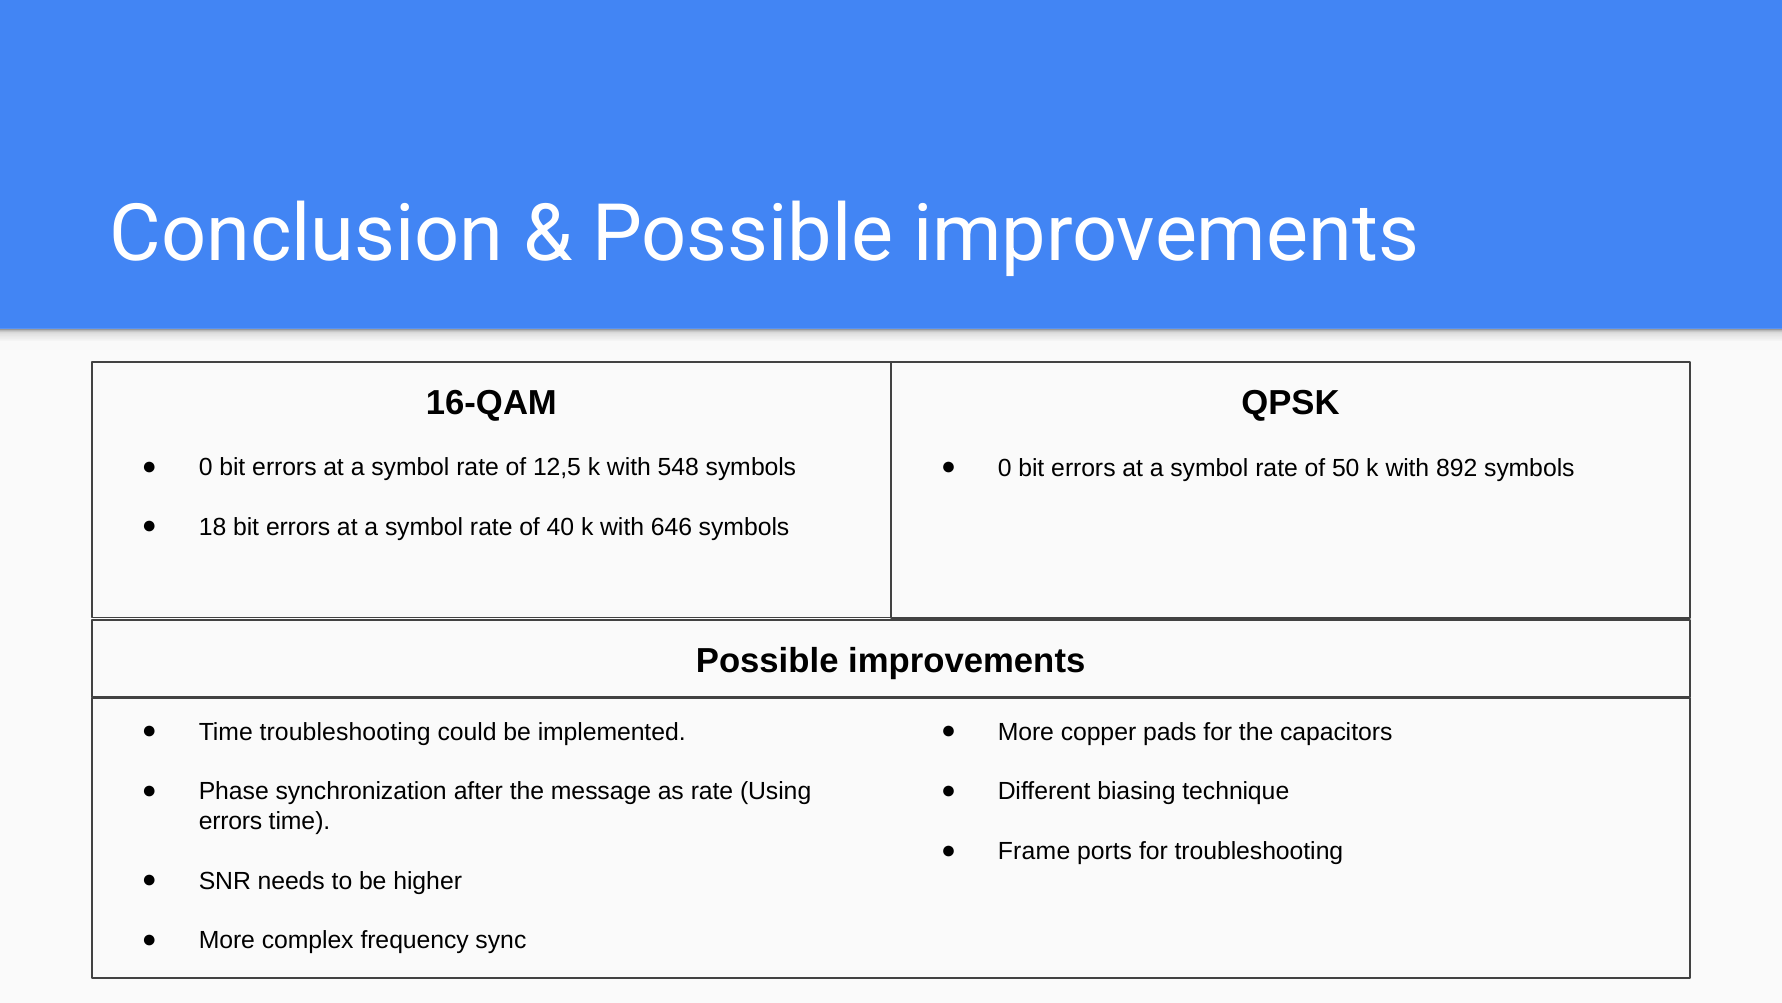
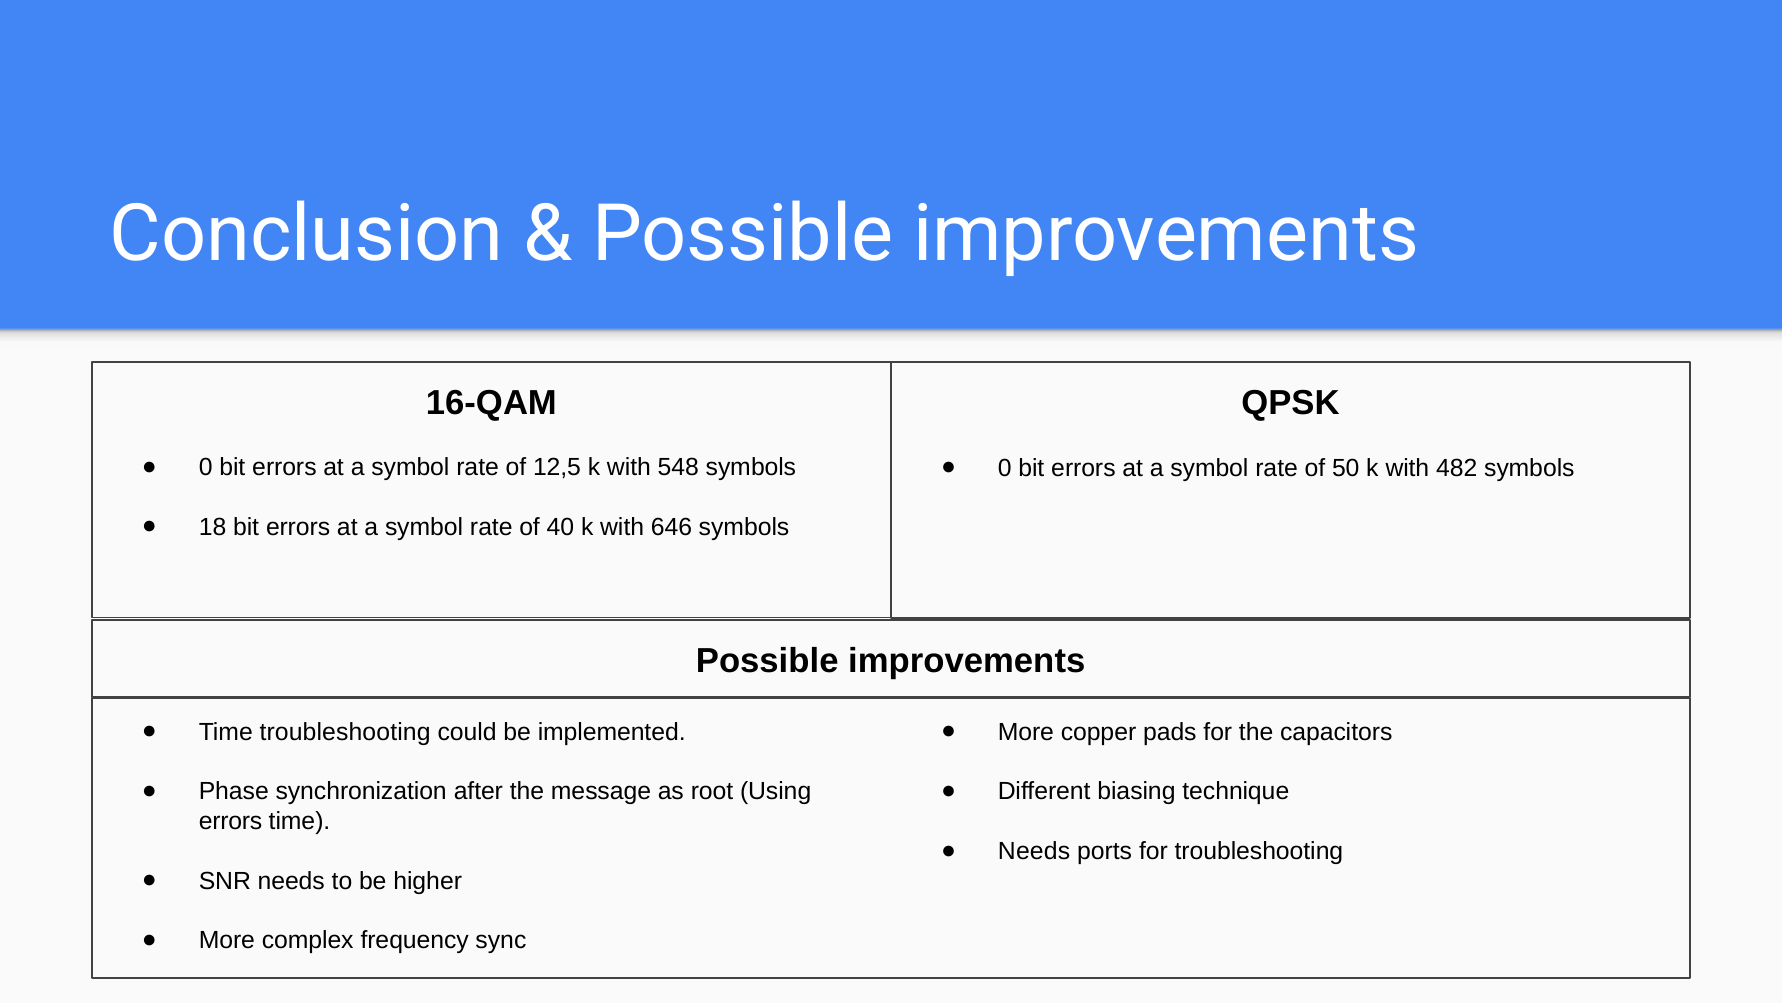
892: 892 -> 482
as rate: rate -> root
Frame at (1034, 851): Frame -> Needs
